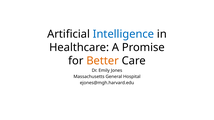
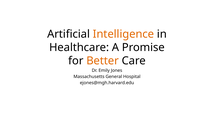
Intelligence colour: blue -> orange
